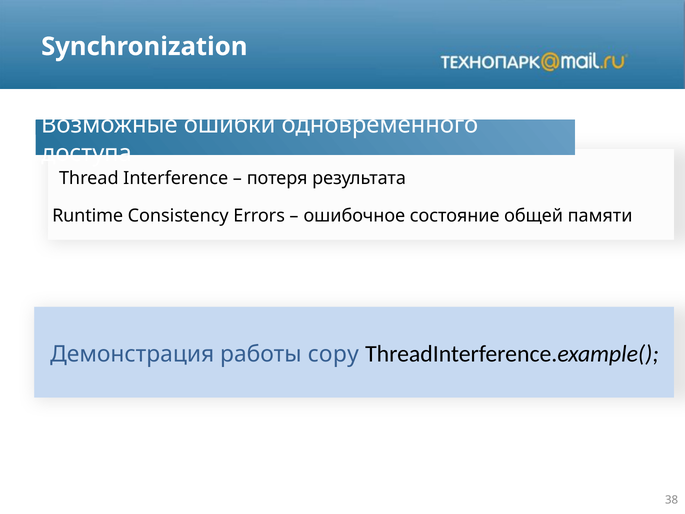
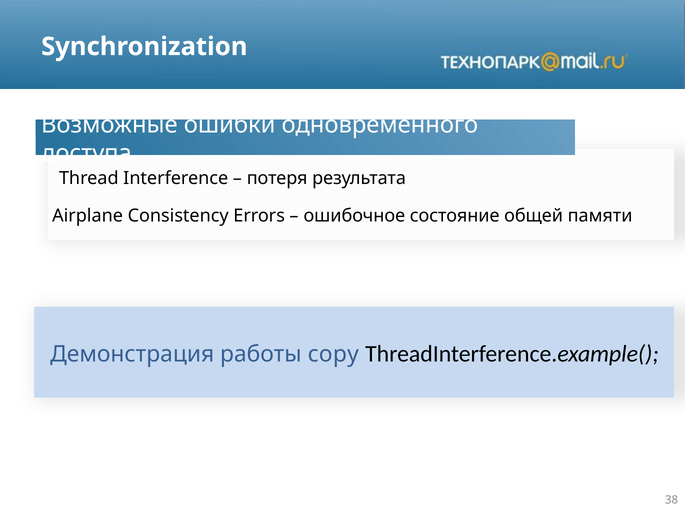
Runtime: Runtime -> Airplane
